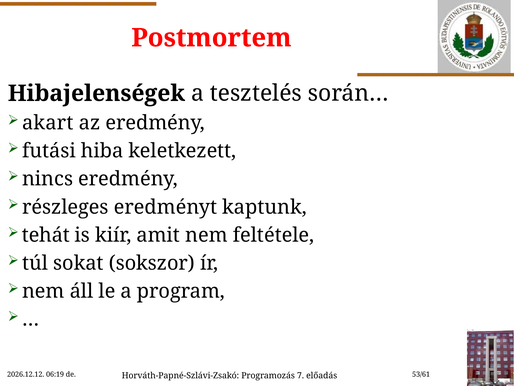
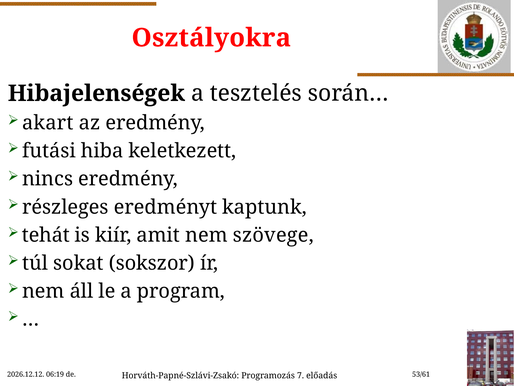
Postmortem: Postmortem -> Osztályokra
feltétele: feltétele -> szövege
